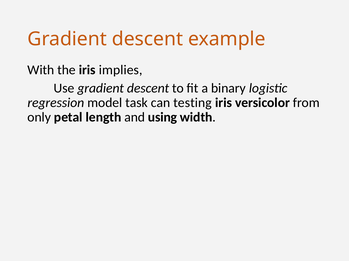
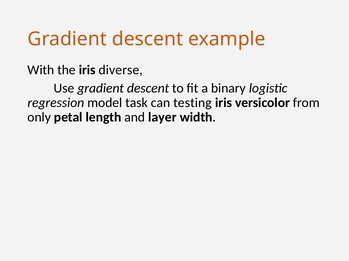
implies: implies -> diverse
using: using -> layer
